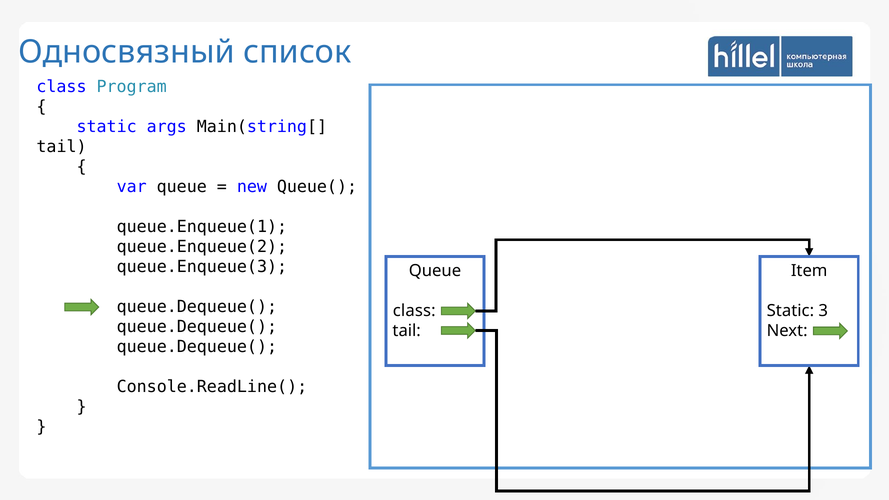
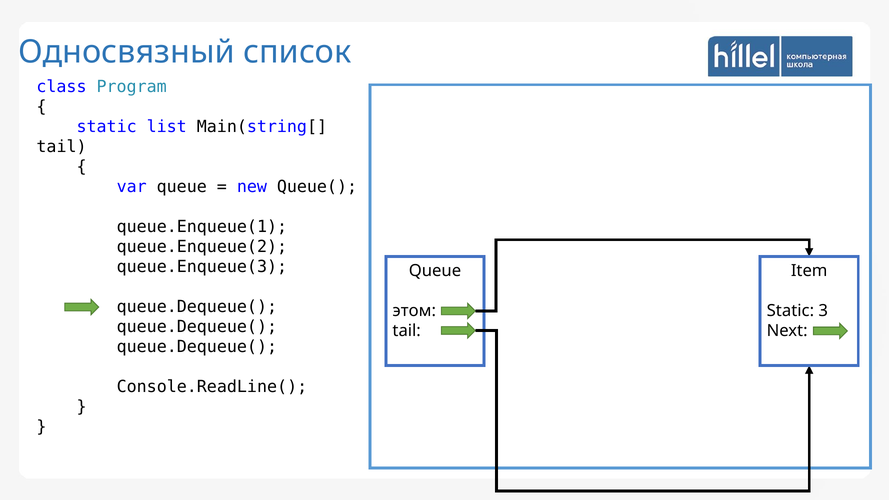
args: args -> list
class at (414, 311): class -> этом
